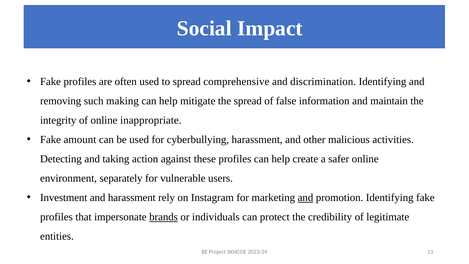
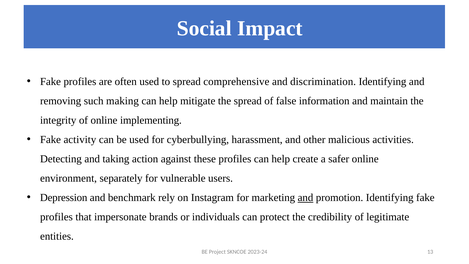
inappropriate: inappropriate -> implementing
amount: amount -> activity
Investment: Investment -> Depression
and harassment: harassment -> benchmark
brands underline: present -> none
